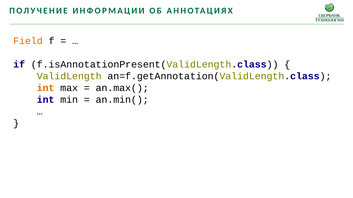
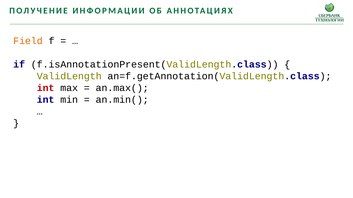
int at (46, 88) colour: orange -> red
